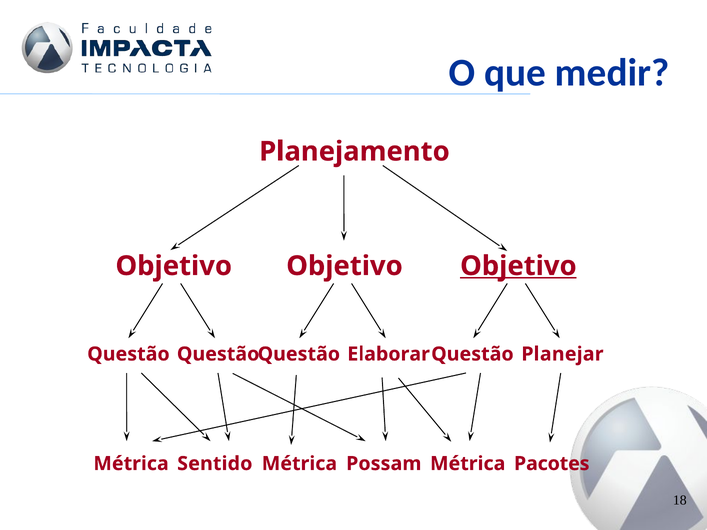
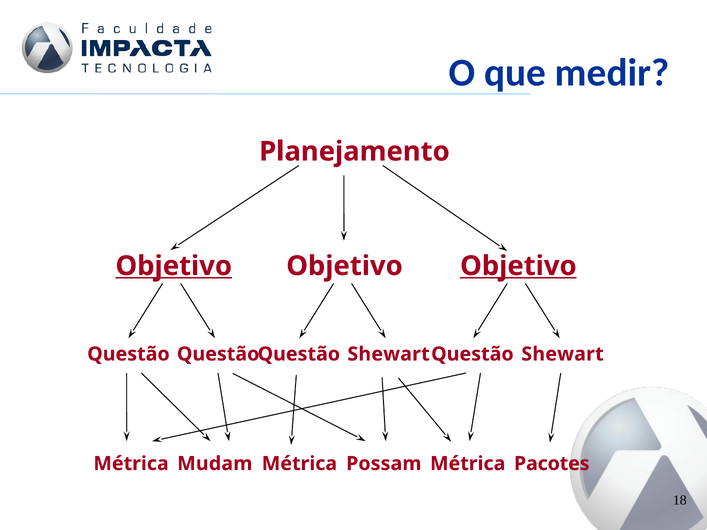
Objetivo at (174, 266) underline: none -> present
Elaborar at (389, 354): Elaborar -> Shewart
Planejar at (562, 354): Planejar -> Shewart
Sentido: Sentido -> Mudam
